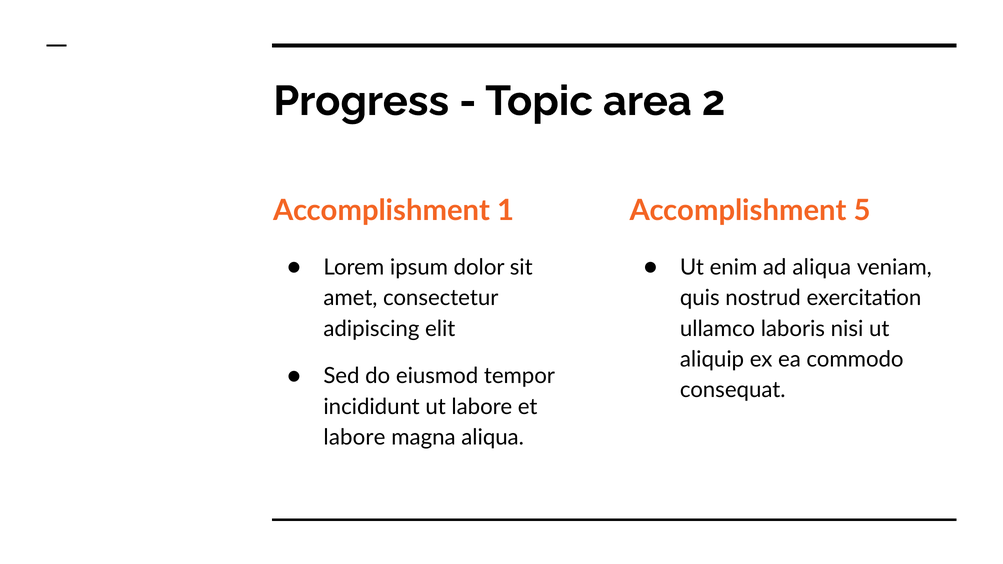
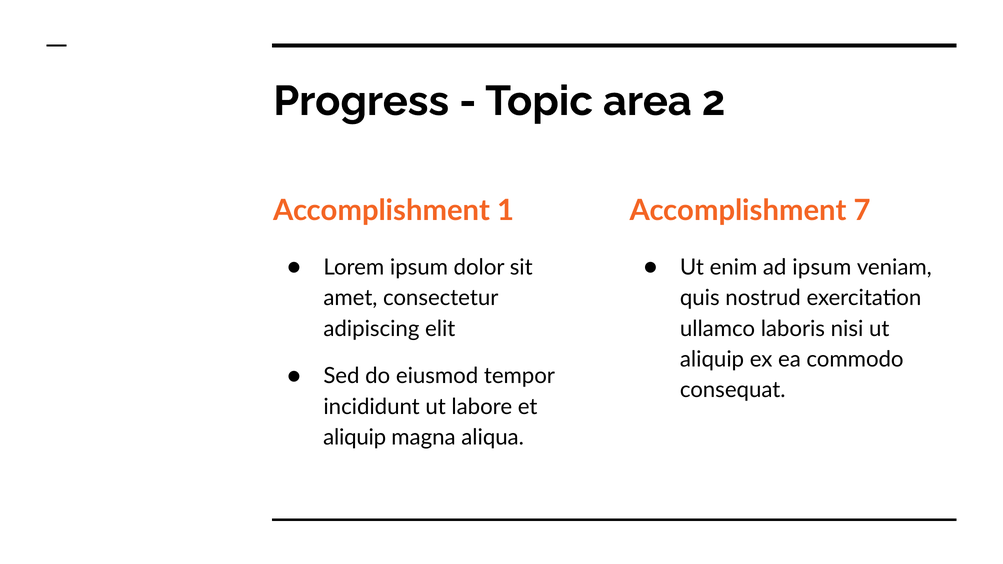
5: 5 -> 7
ad aliqua: aliqua -> ipsum
labore at (354, 438): labore -> aliquip
